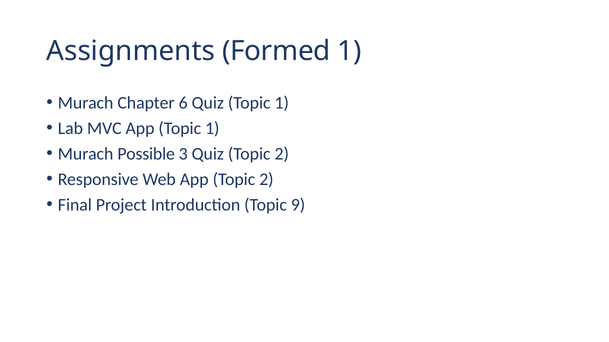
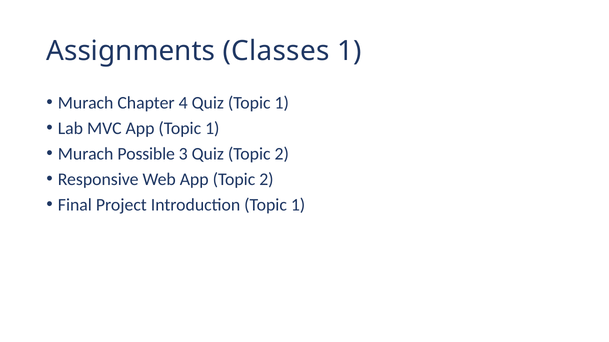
Formed: Formed -> Classes
6: 6 -> 4
Introduction Topic 9: 9 -> 1
